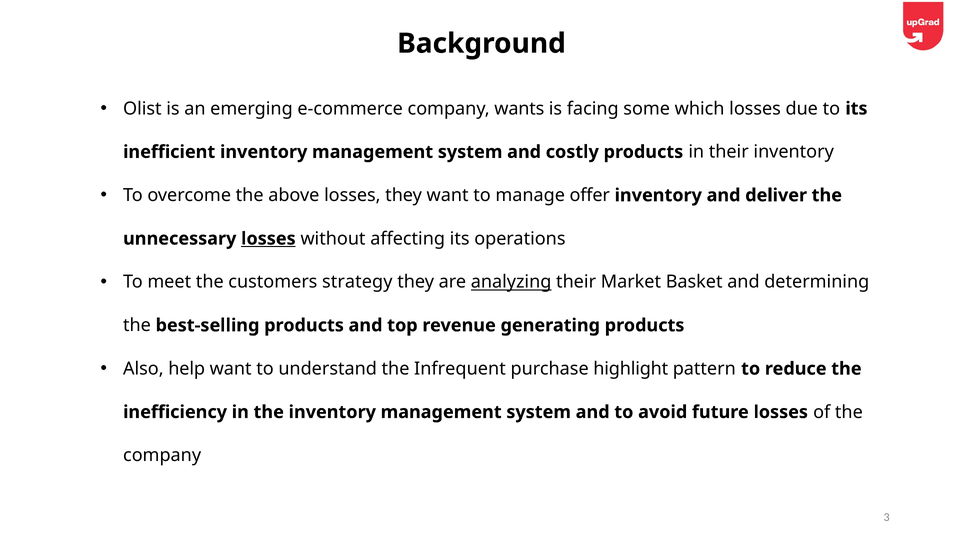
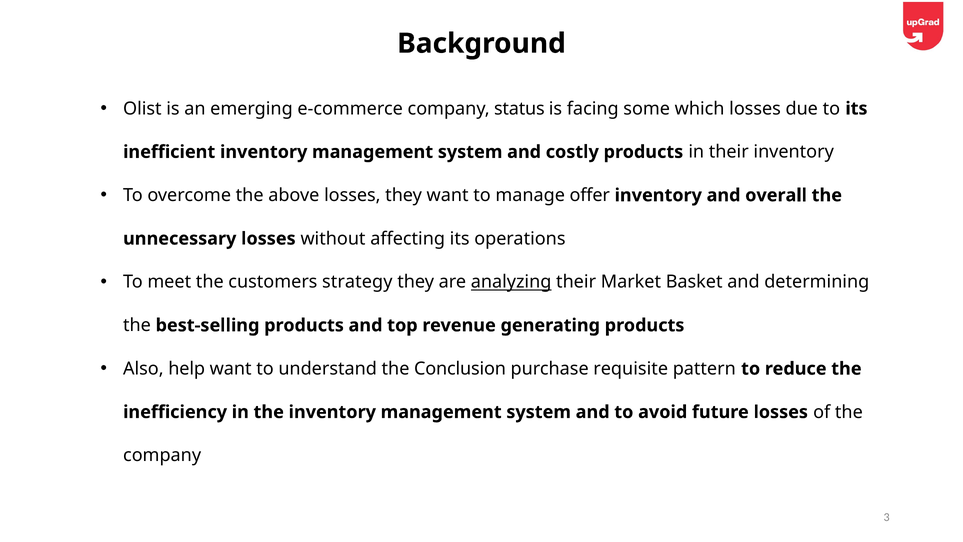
wants: wants -> status
deliver: deliver -> overall
losses at (268, 239) underline: present -> none
Infrequent: Infrequent -> Conclusion
highlight: highlight -> requisite
